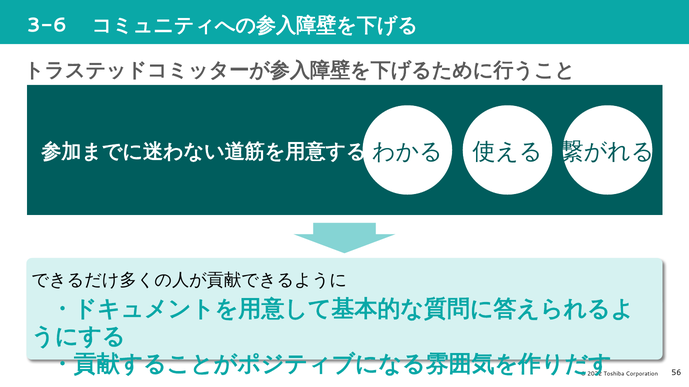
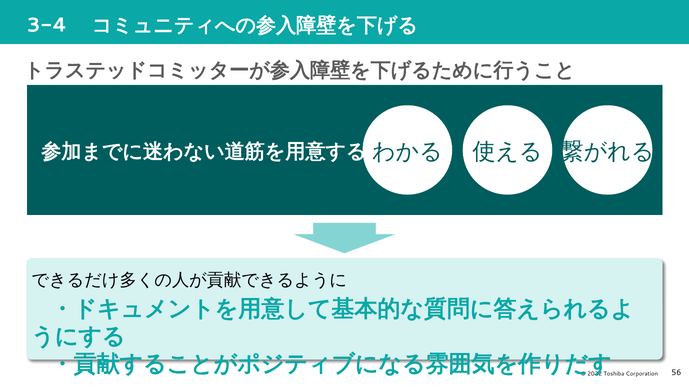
3-6: 3-6 -> 3-4
